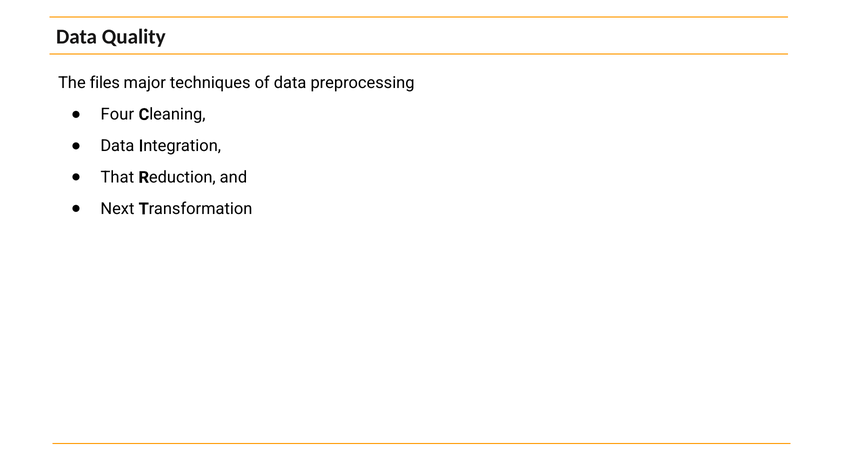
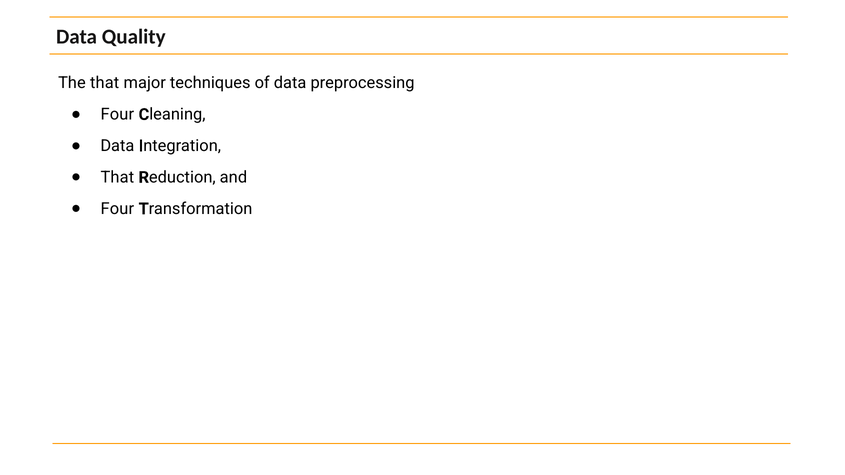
The files: files -> that
Next at (117, 209): Next -> Four
